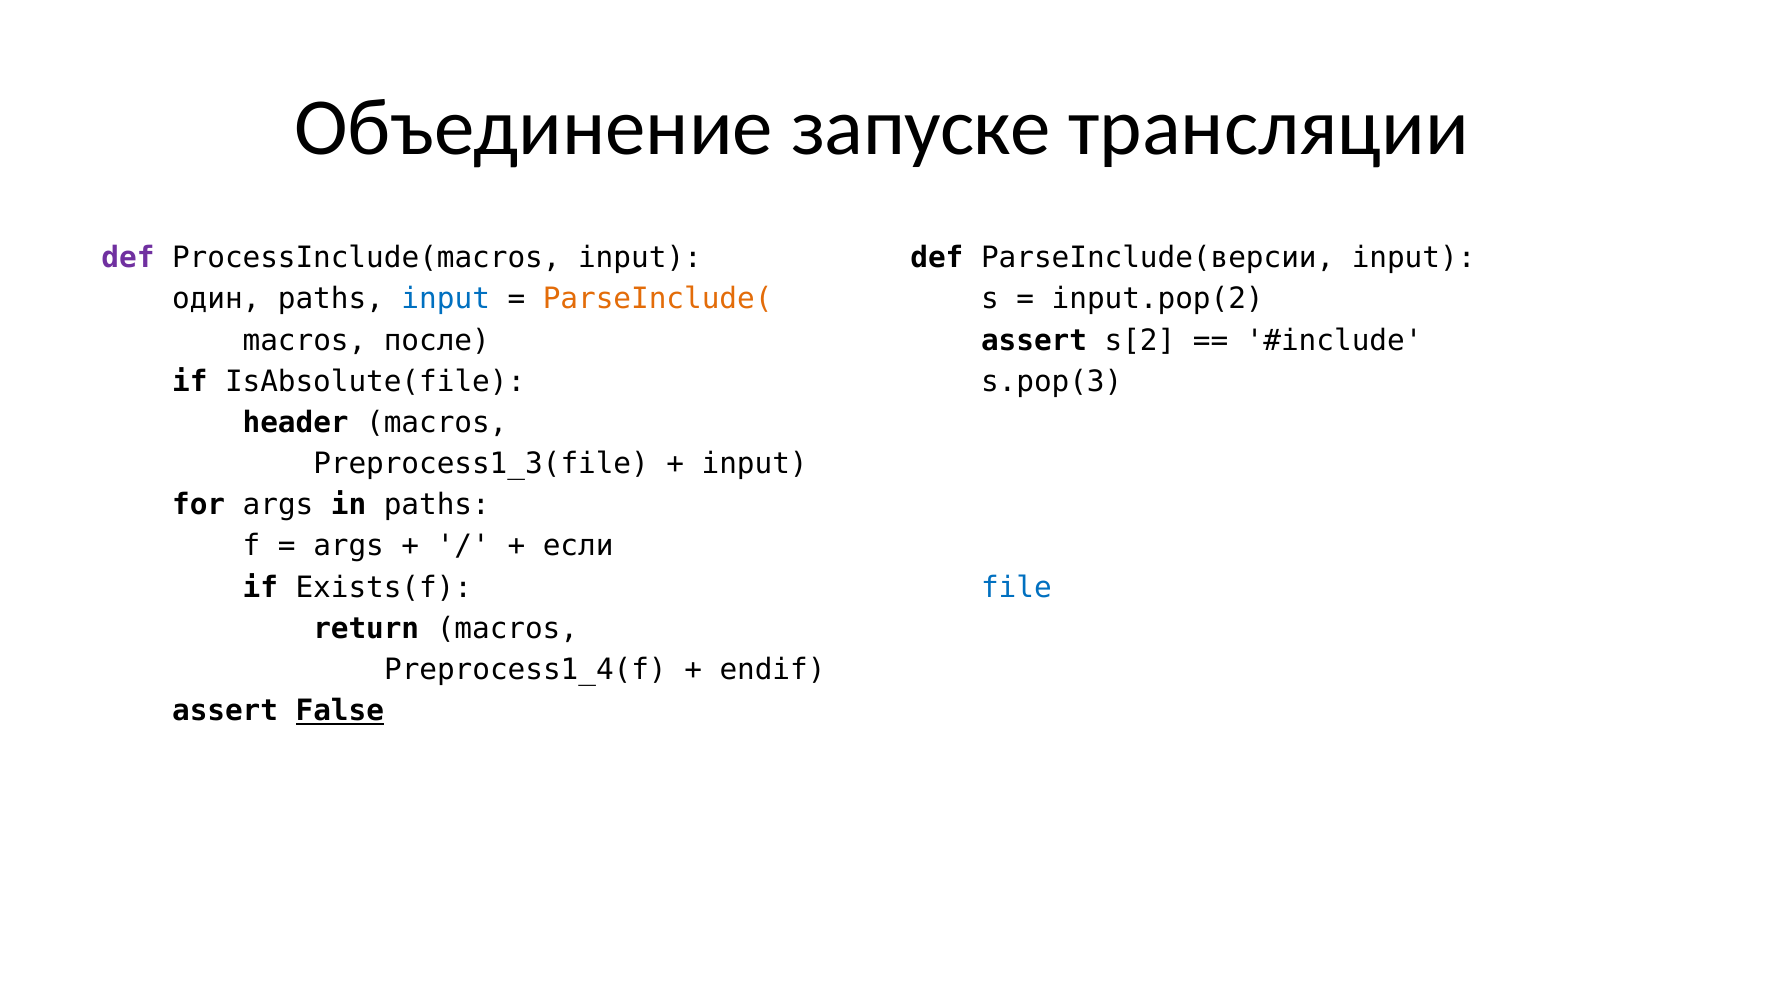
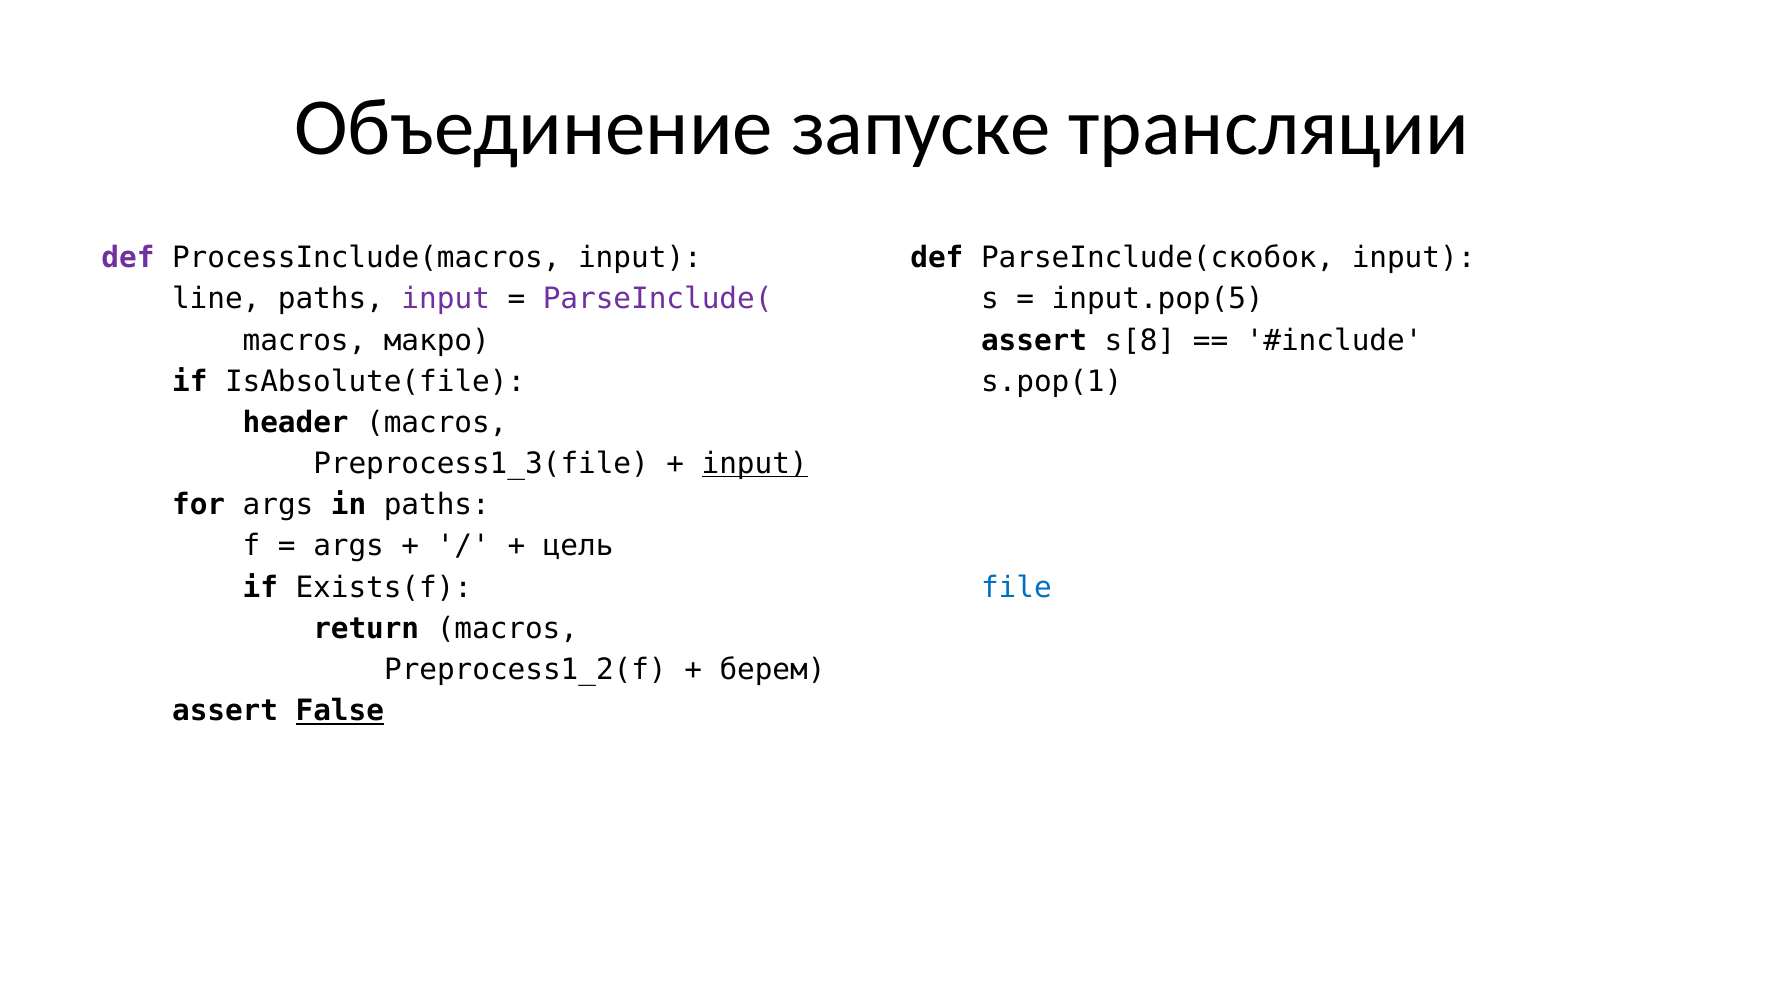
ParseInclude(версии: ParseInclude(версии -> ParseInclude(скобок
один: один -> line
input at (446, 299) colour: blue -> purple
ParseInclude( colour: orange -> purple
input.pop(2: input.pop(2 -> input.pop(5
после: после -> макро
s[2: s[2 -> s[8
s.pop(3: s.pop(3 -> s.pop(1
input at (755, 464) underline: none -> present
если: если -> цель
Preprocess1_4(f: Preprocess1_4(f -> Preprocess1_2(f
endif: endif -> берем
